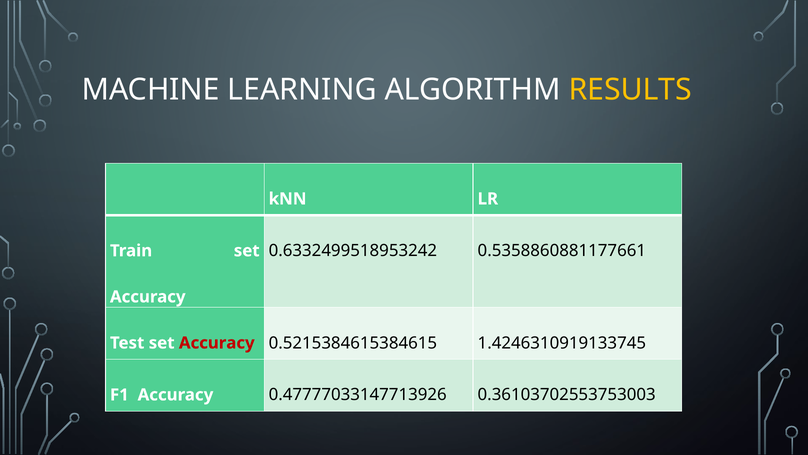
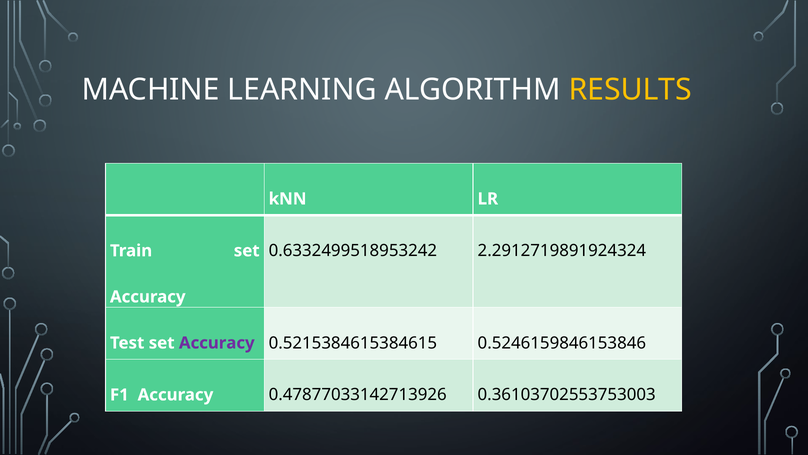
0.5358860881177661: 0.5358860881177661 -> 2.2912719891924324
Accuracy at (217, 343) colour: red -> purple
1.4246310919133745: 1.4246310919133745 -> 0.5246159846153846
0.47777033147713926: 0.47777033147713926 -> 0.47877033142713926
